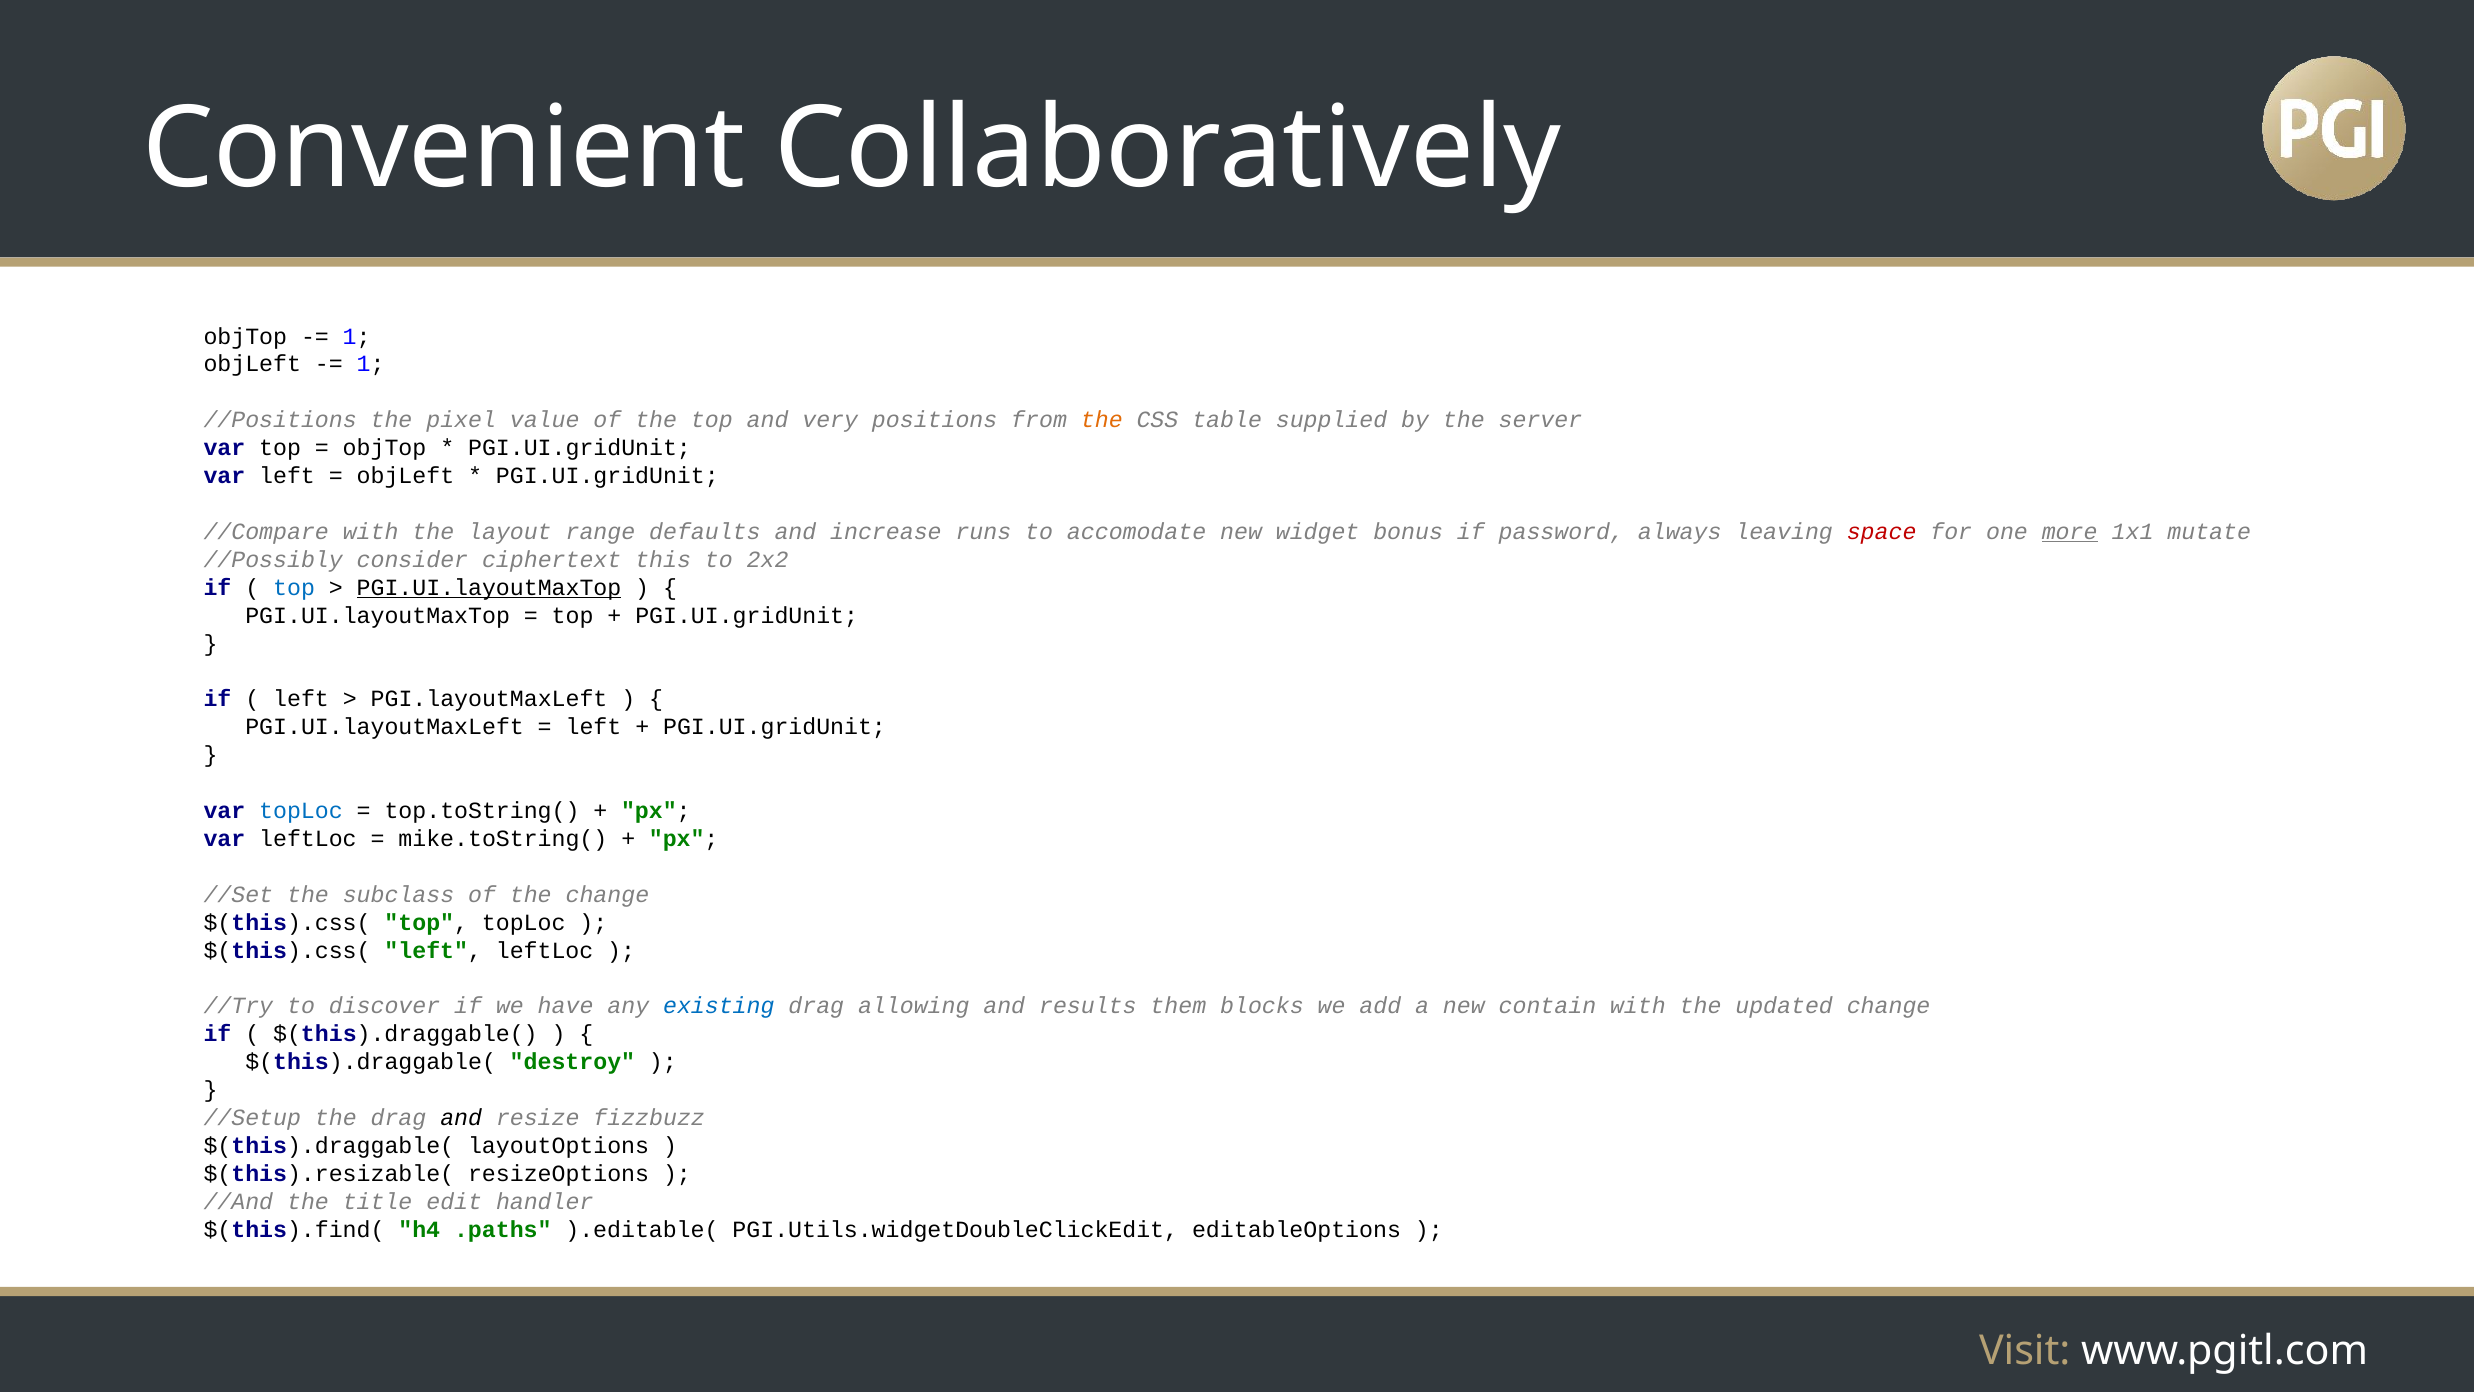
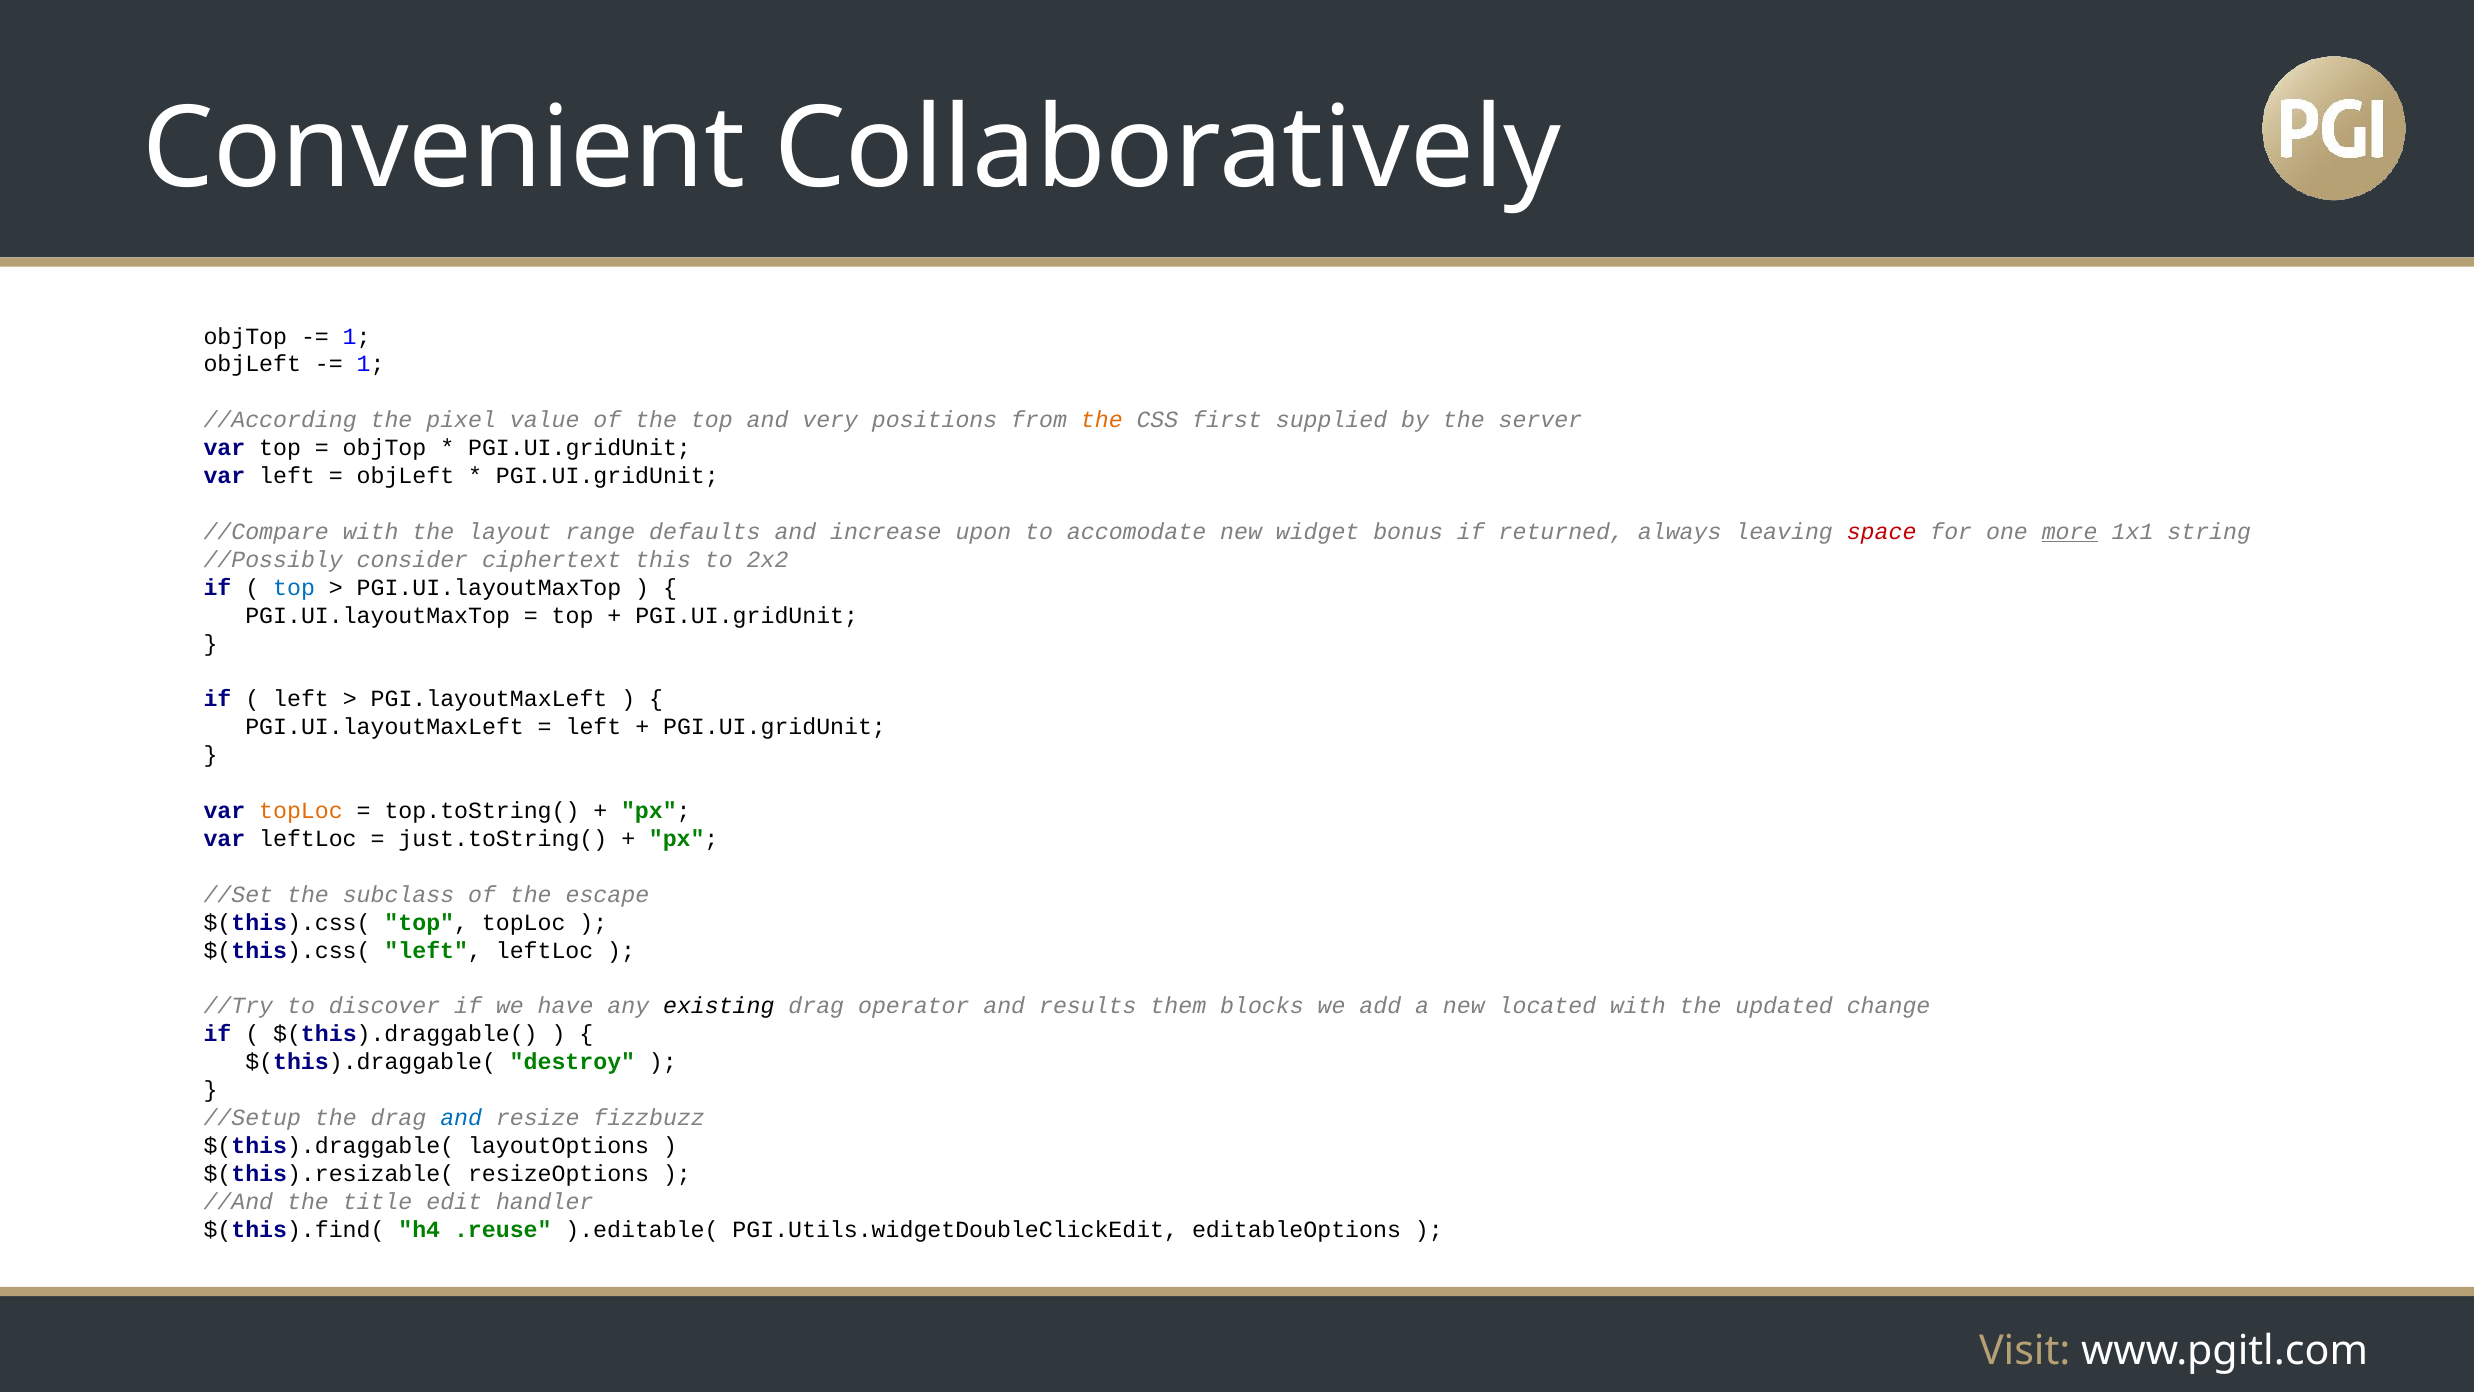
//Positions: //Positions -> //According
table: table -> first
runs: runs -> upon
password: password -> returned
mutate: mutate -> string
PGI.UI.layoutMaxTop at (489, 587) underline: present -> none
topLoc at (301, 811) colour: blue -> orange
mike.toString(: mike.toString( -> just.toString(
the change: change -> escape
existing colour: blue -> black
allowing: allowing -> operator
contain: contain -> located
and at (461, 1118) colour: black -> blue
.paths: .paths -> .reuse
